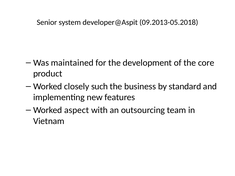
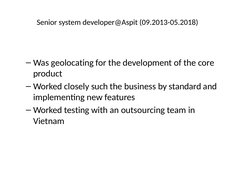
maintained: maintained -> geolocating
aspect: aspect -> testing
